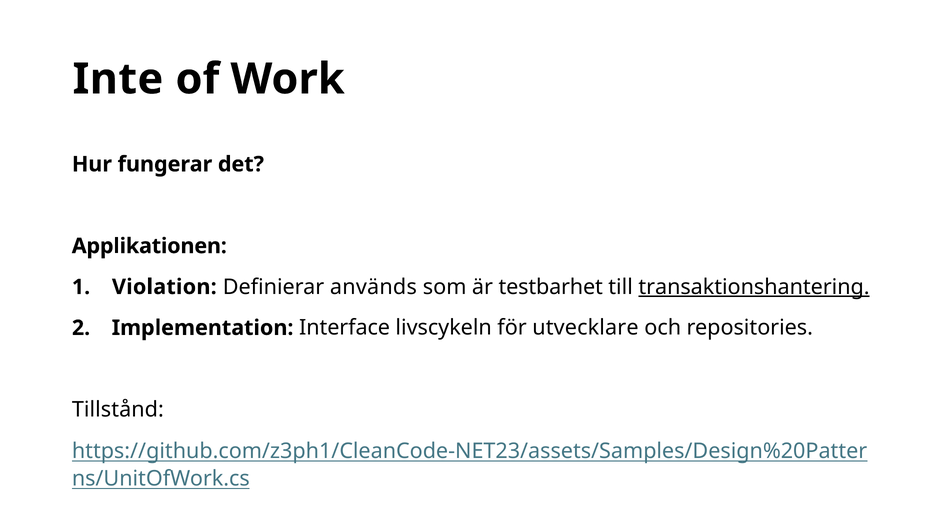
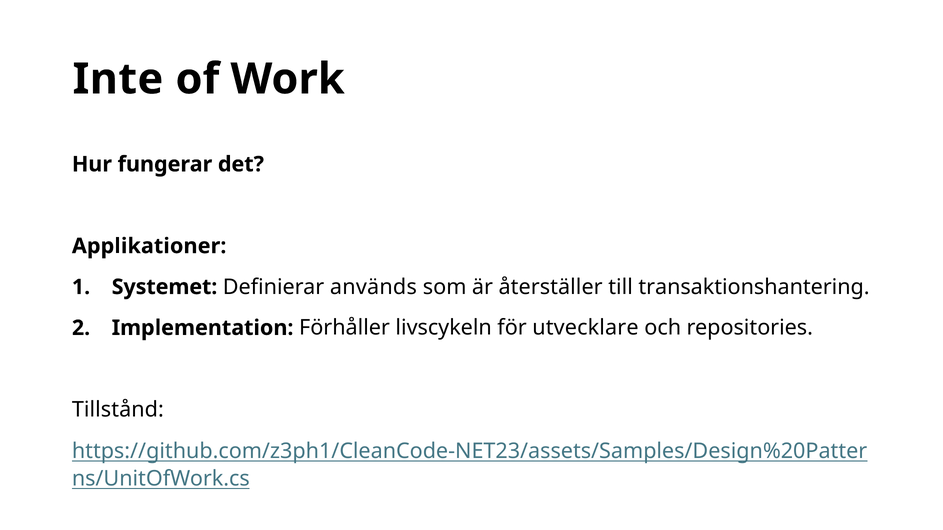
Applikationen: Applikationen -> Applikationer
Violation: Violation -> Systemet
testbarhet: testbarhet -> återställer
transaktionshantering underline: present -> none
Interface: Interface -> Förhåller
